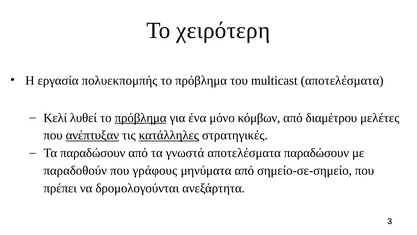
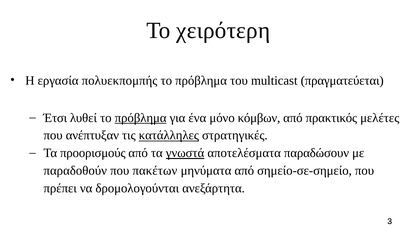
multicast αποτελέσματα: αποτελέσματα -> πραγματεύεται
Κελί: Κελί -> Έτσι
διαμέτρου: διαμέτρου -> πρακτικός
ανέπτυξαν underline: present -> none
Τα παραδώσουν: παραδώσουν -> προορισμούς
γνωστά underline: none -> present
γράφους: γράφους -> πακέτων
